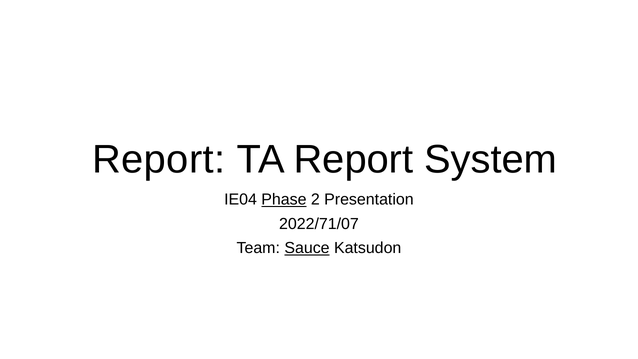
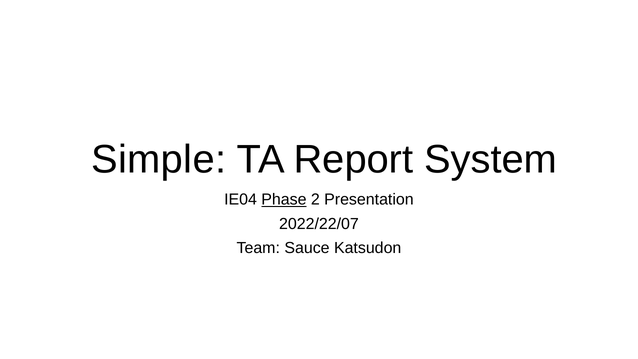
Report at (159, 159): Report -> Simple
2022/71/07: 2022/71/07 -> 2022/22/07
Sauce underline: present -> none
